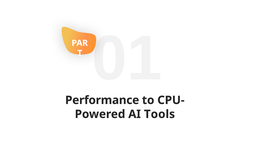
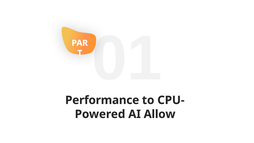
Tools: Tools -> Allow
